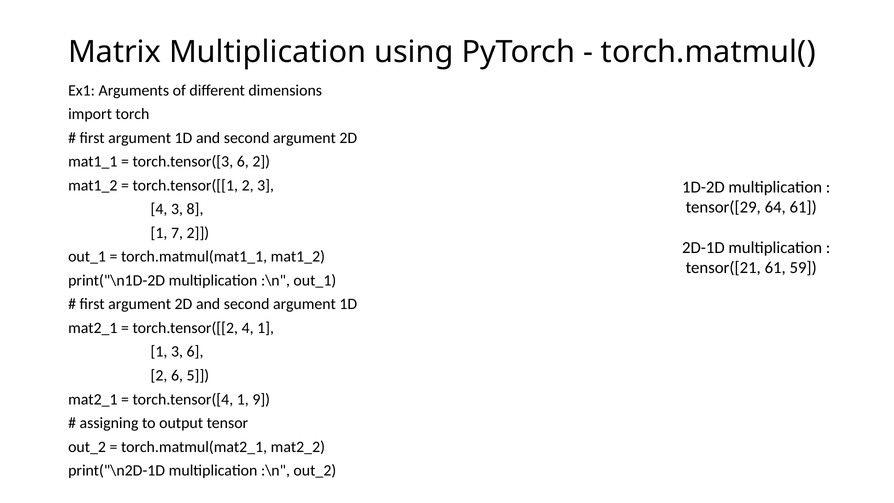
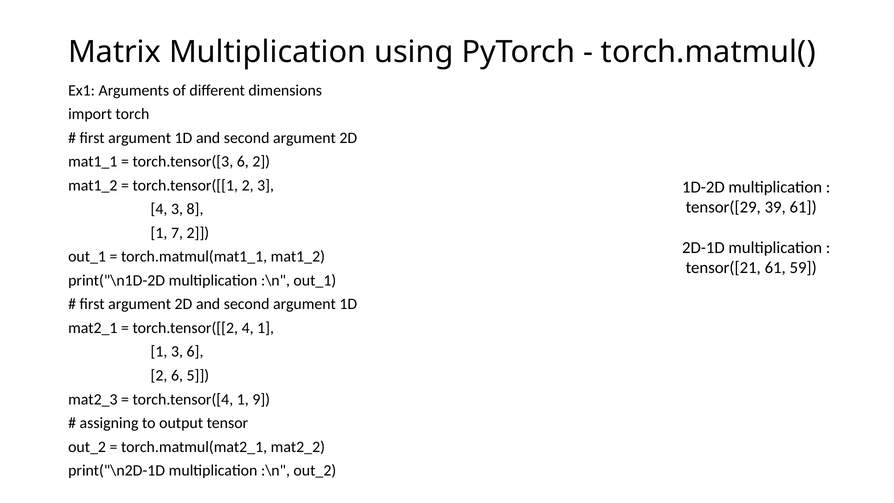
64: 64 -> 39
mat2_1 at (93, 399): mat2_1 -> mat2_3
